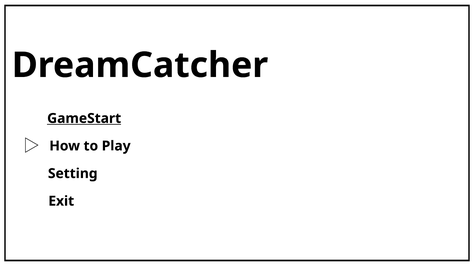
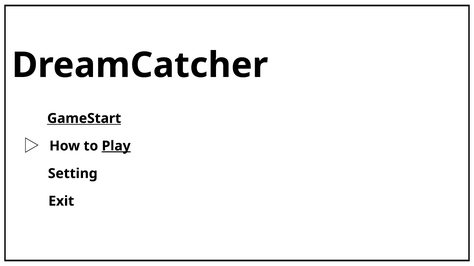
Play underline: none -> present
